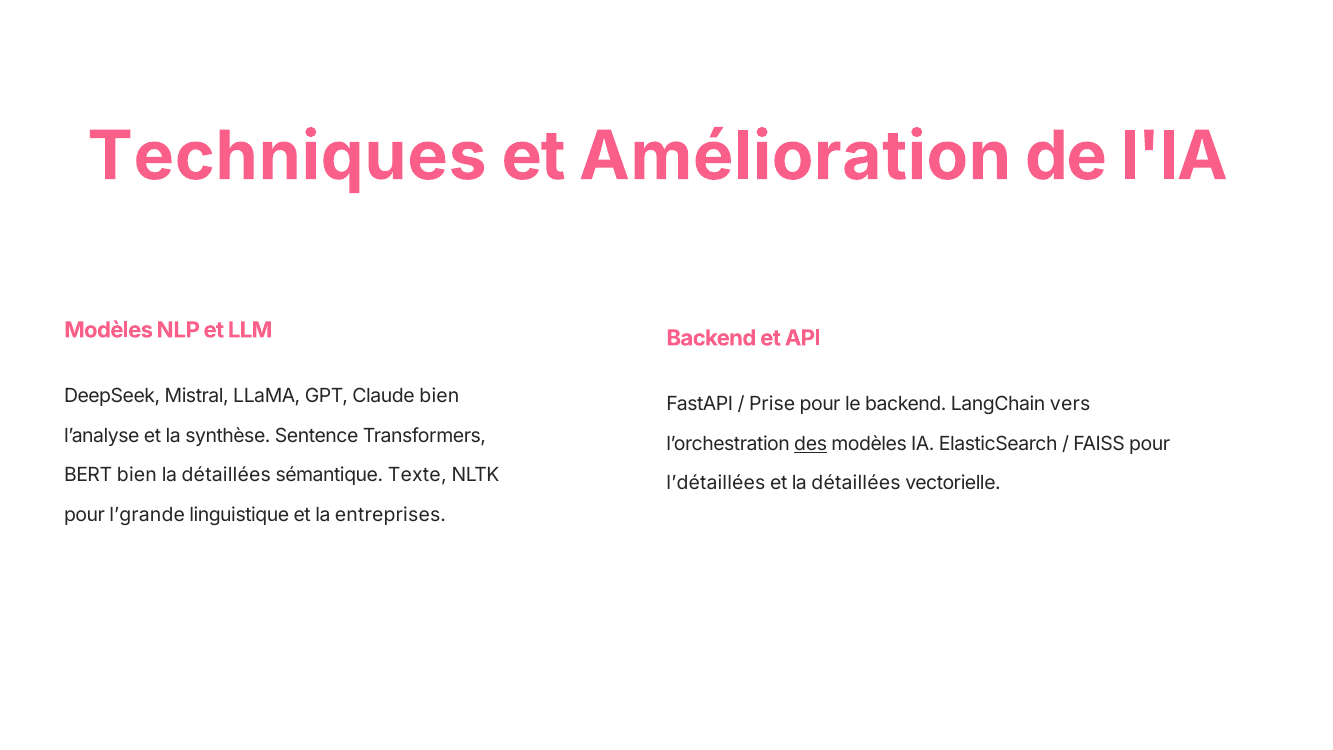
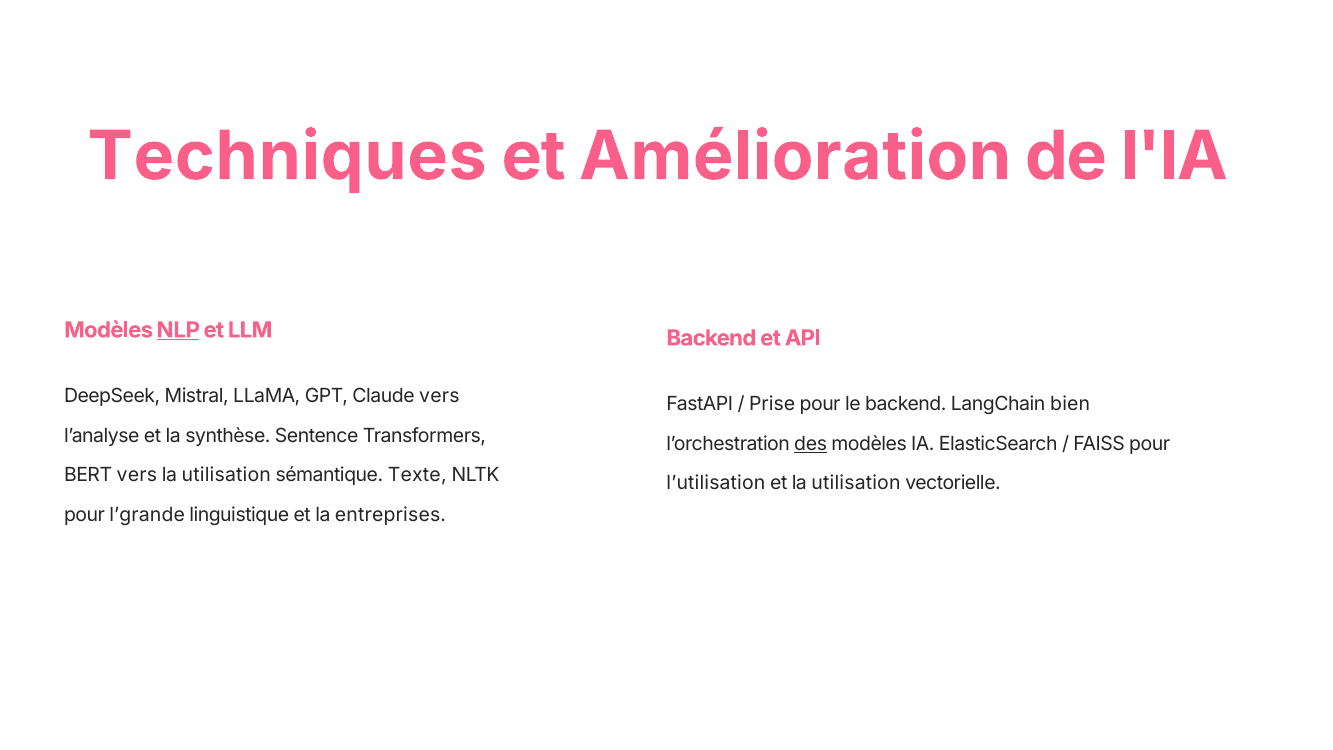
NLP underline: none -> present
Claude bien: bien -> vers
vers: vers -> bien
BERT bien: bien -> vers
détaillées at (226, 475): détaillées -> utilisation
l’détaillées: l’détaillées -> l’utilisation
et la détaillées: détaillées -> utilisation
